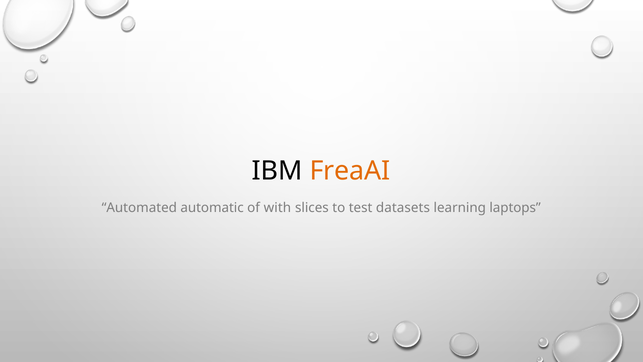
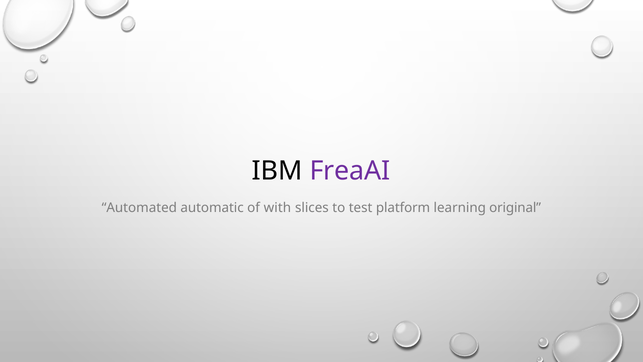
FreaAI colour: orange -> purple
datasets: datasets -> platform
laptops: laptops -> original
